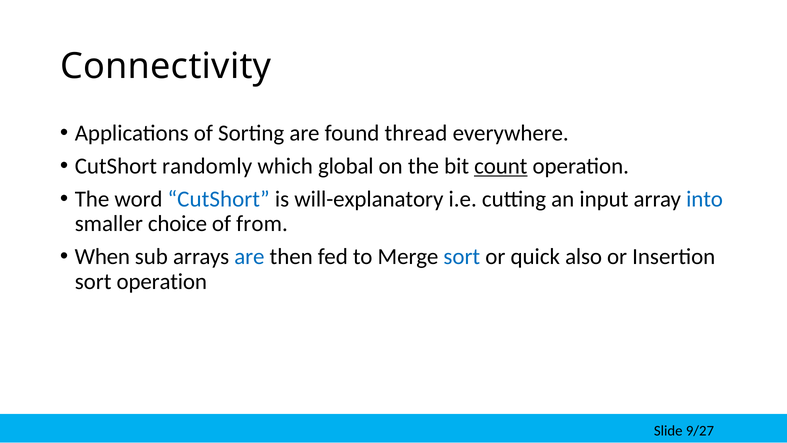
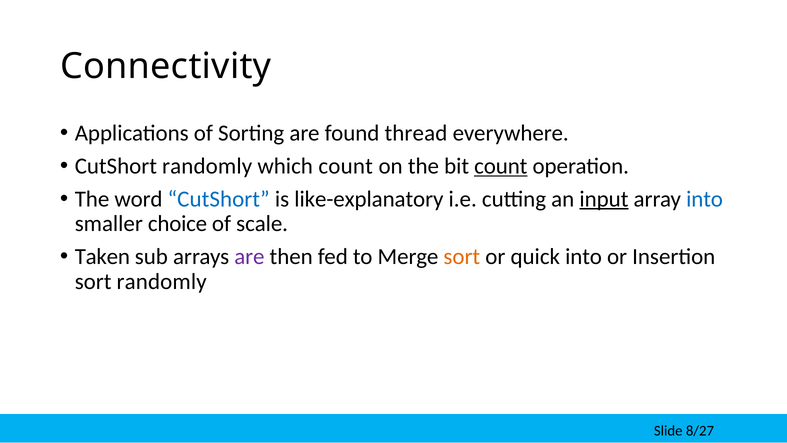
which global: global -> count
will-explanatory: will-explanatory -> like-explanatory
input underline: none -> present
from: from -> scale
When: When -> Taken
are at (249, 257) colour: blue -> purple
sort at (462, 257) colour: blue -> orange
quick also: also -> into
sort operation: operation -> randomly
9/27: 9/27 -> 8/27
